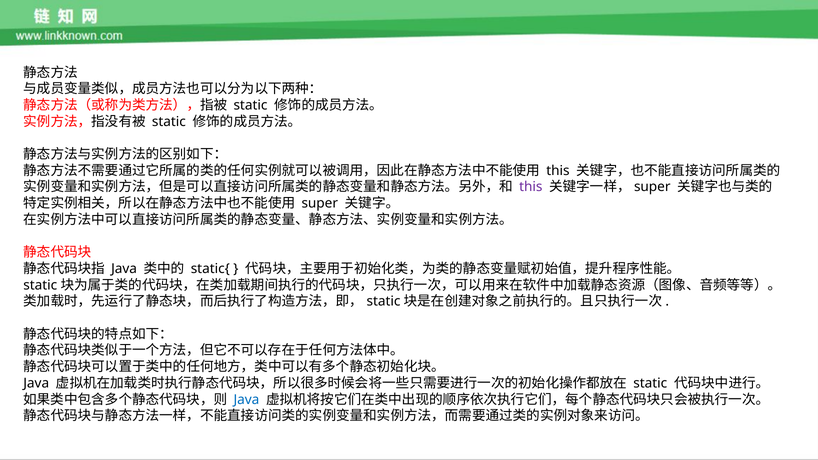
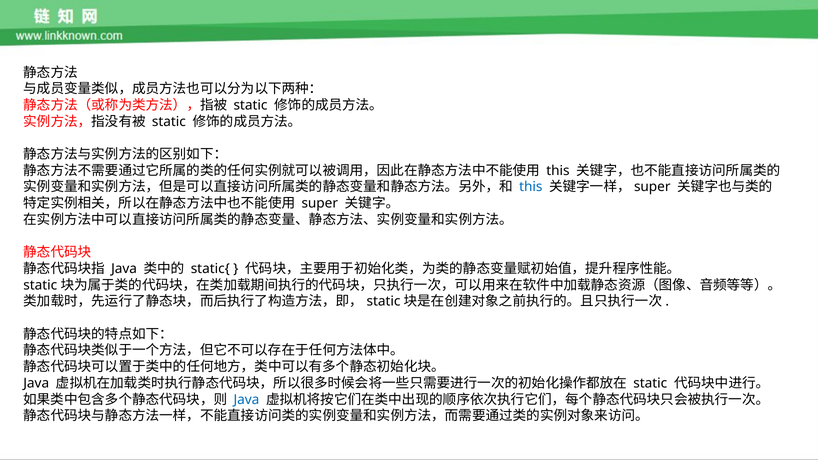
this at (531, 187) colour: purple -> blue
